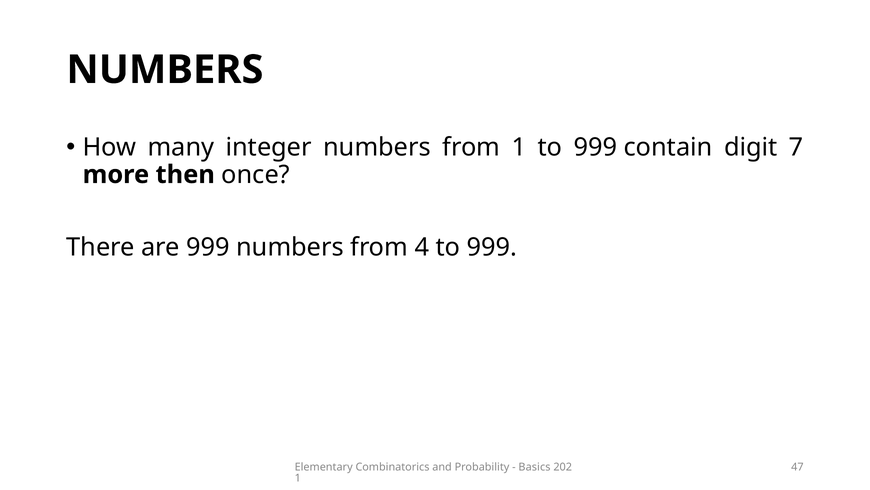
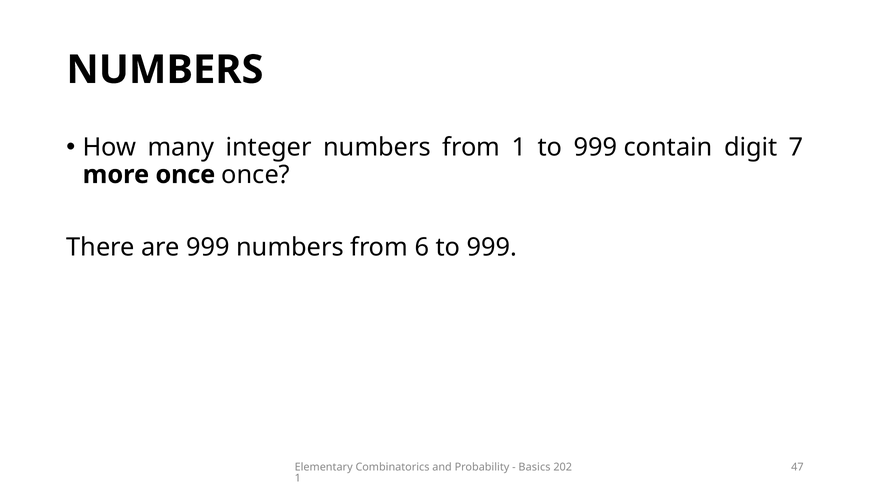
more then: then -> once
4: 4 -> 6
